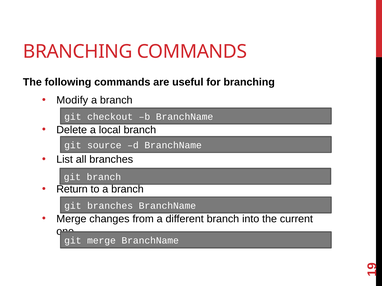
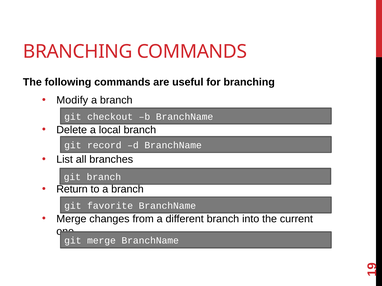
source: source -> record
git branches: branches -> favorite
